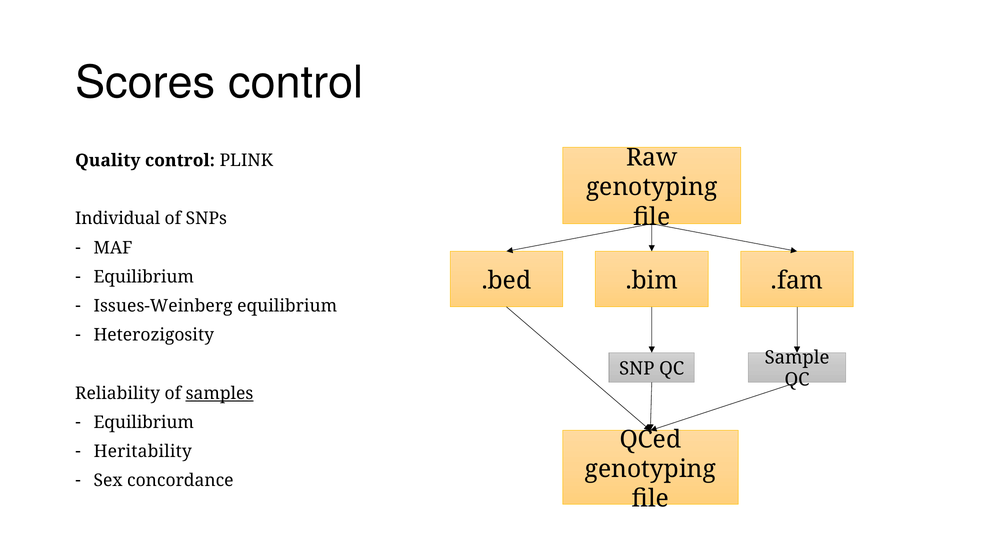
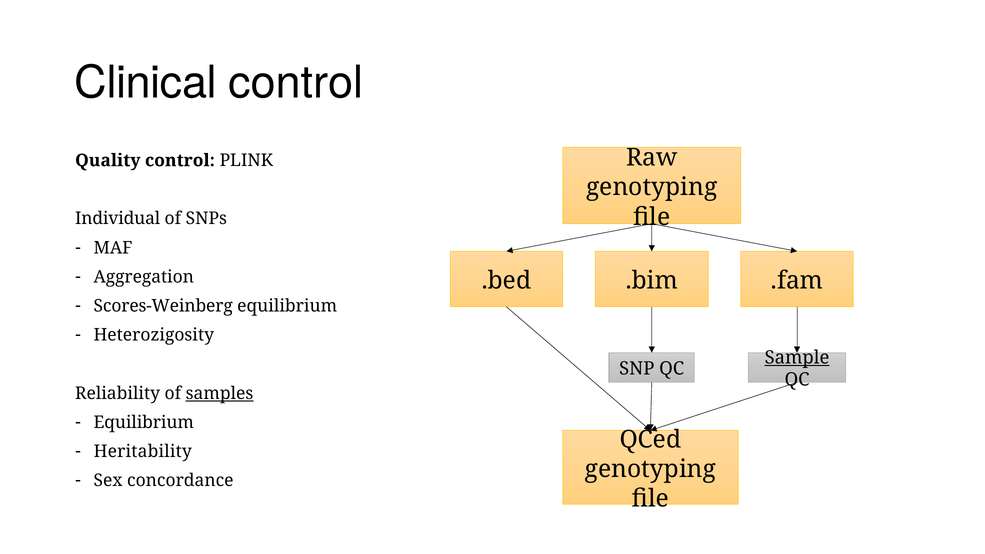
Scores: Scores -> Clinical
Equilibrium at (144, 277): Equilibrium -> Aggregation
Issues-Weinberg: Issues-Weinberg -> Scores-Weinberg
Sample underline: none -> present
